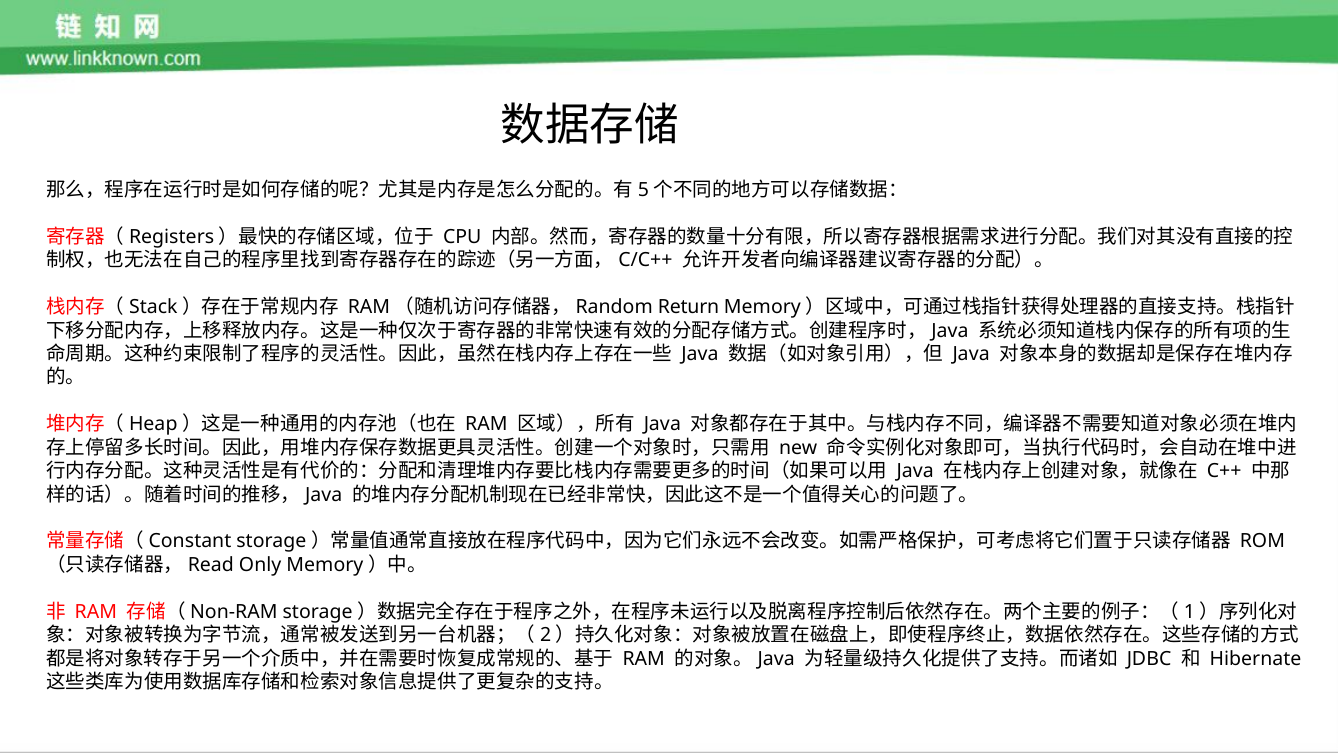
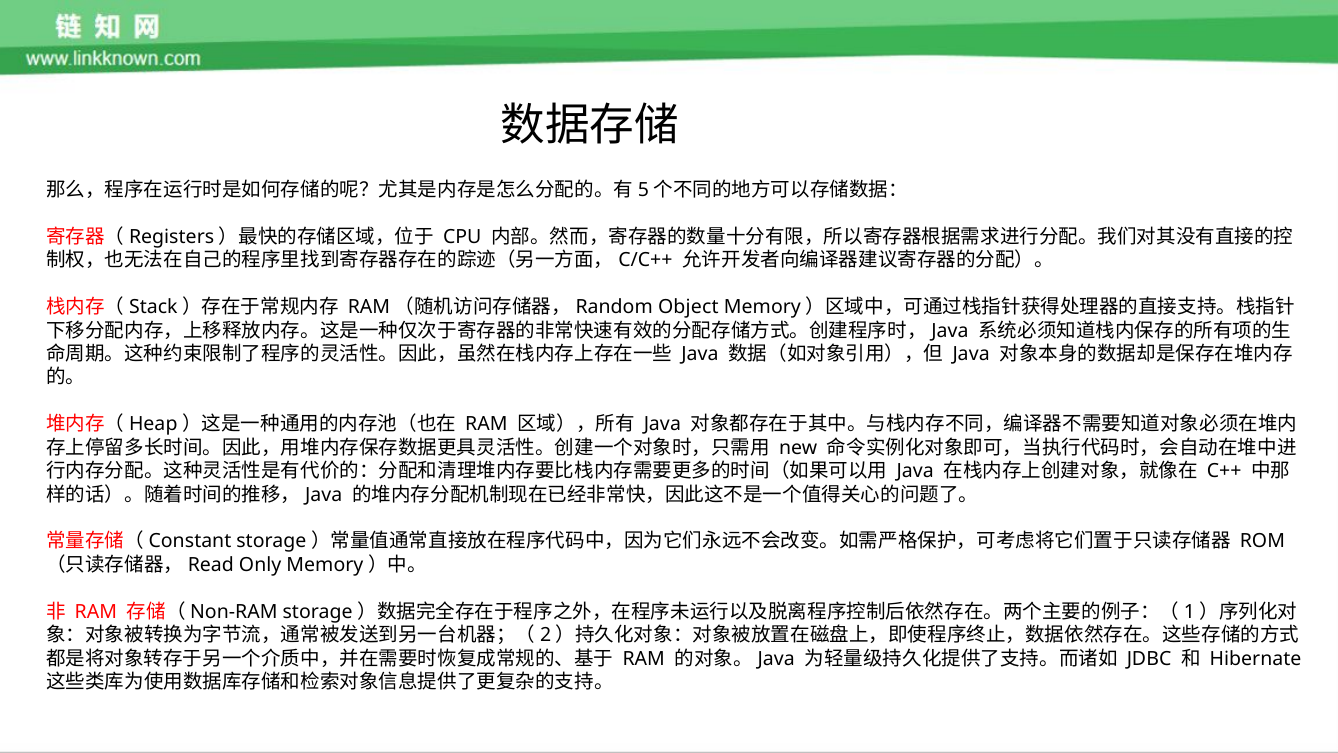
Return: Return -> Object
